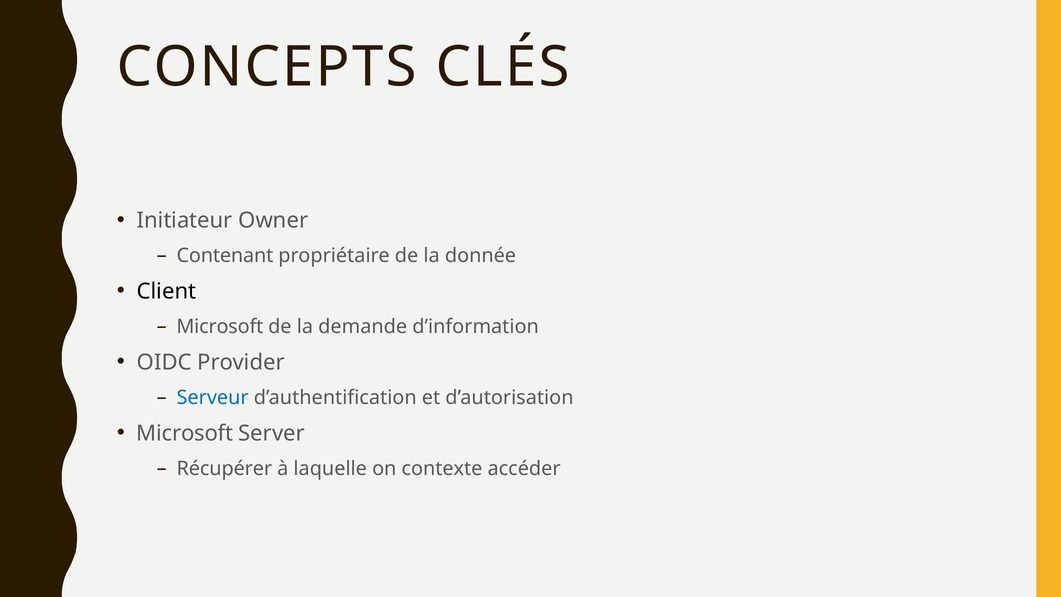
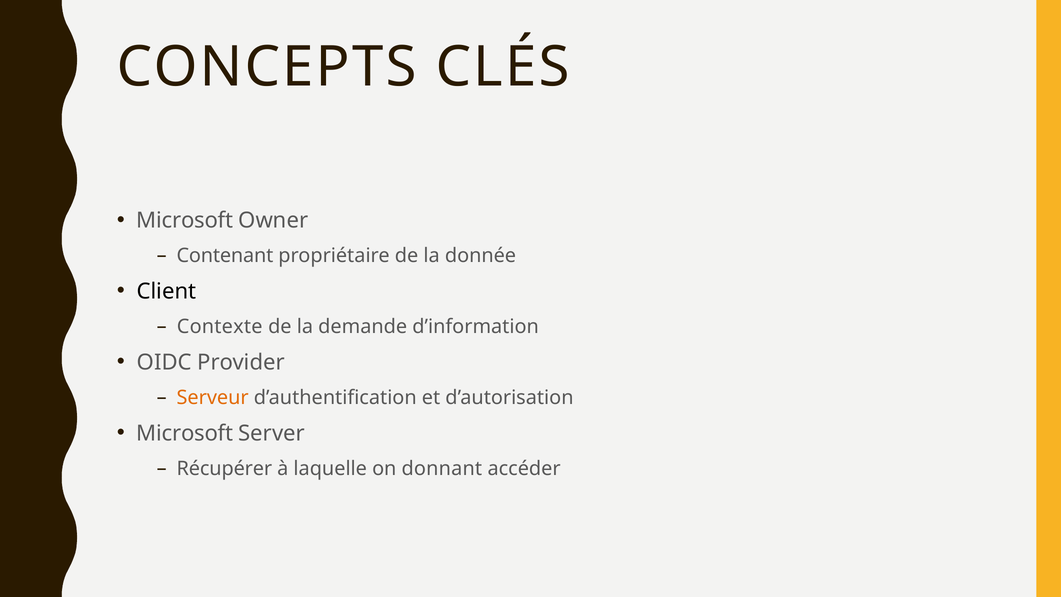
Initiateur at (185, 220): Initiateur -> Microsoft
Microsoft at (220, 326): Microsoft -> Contexte
Serveur colour: blue -> orange
contexte: contexte -> donnant
